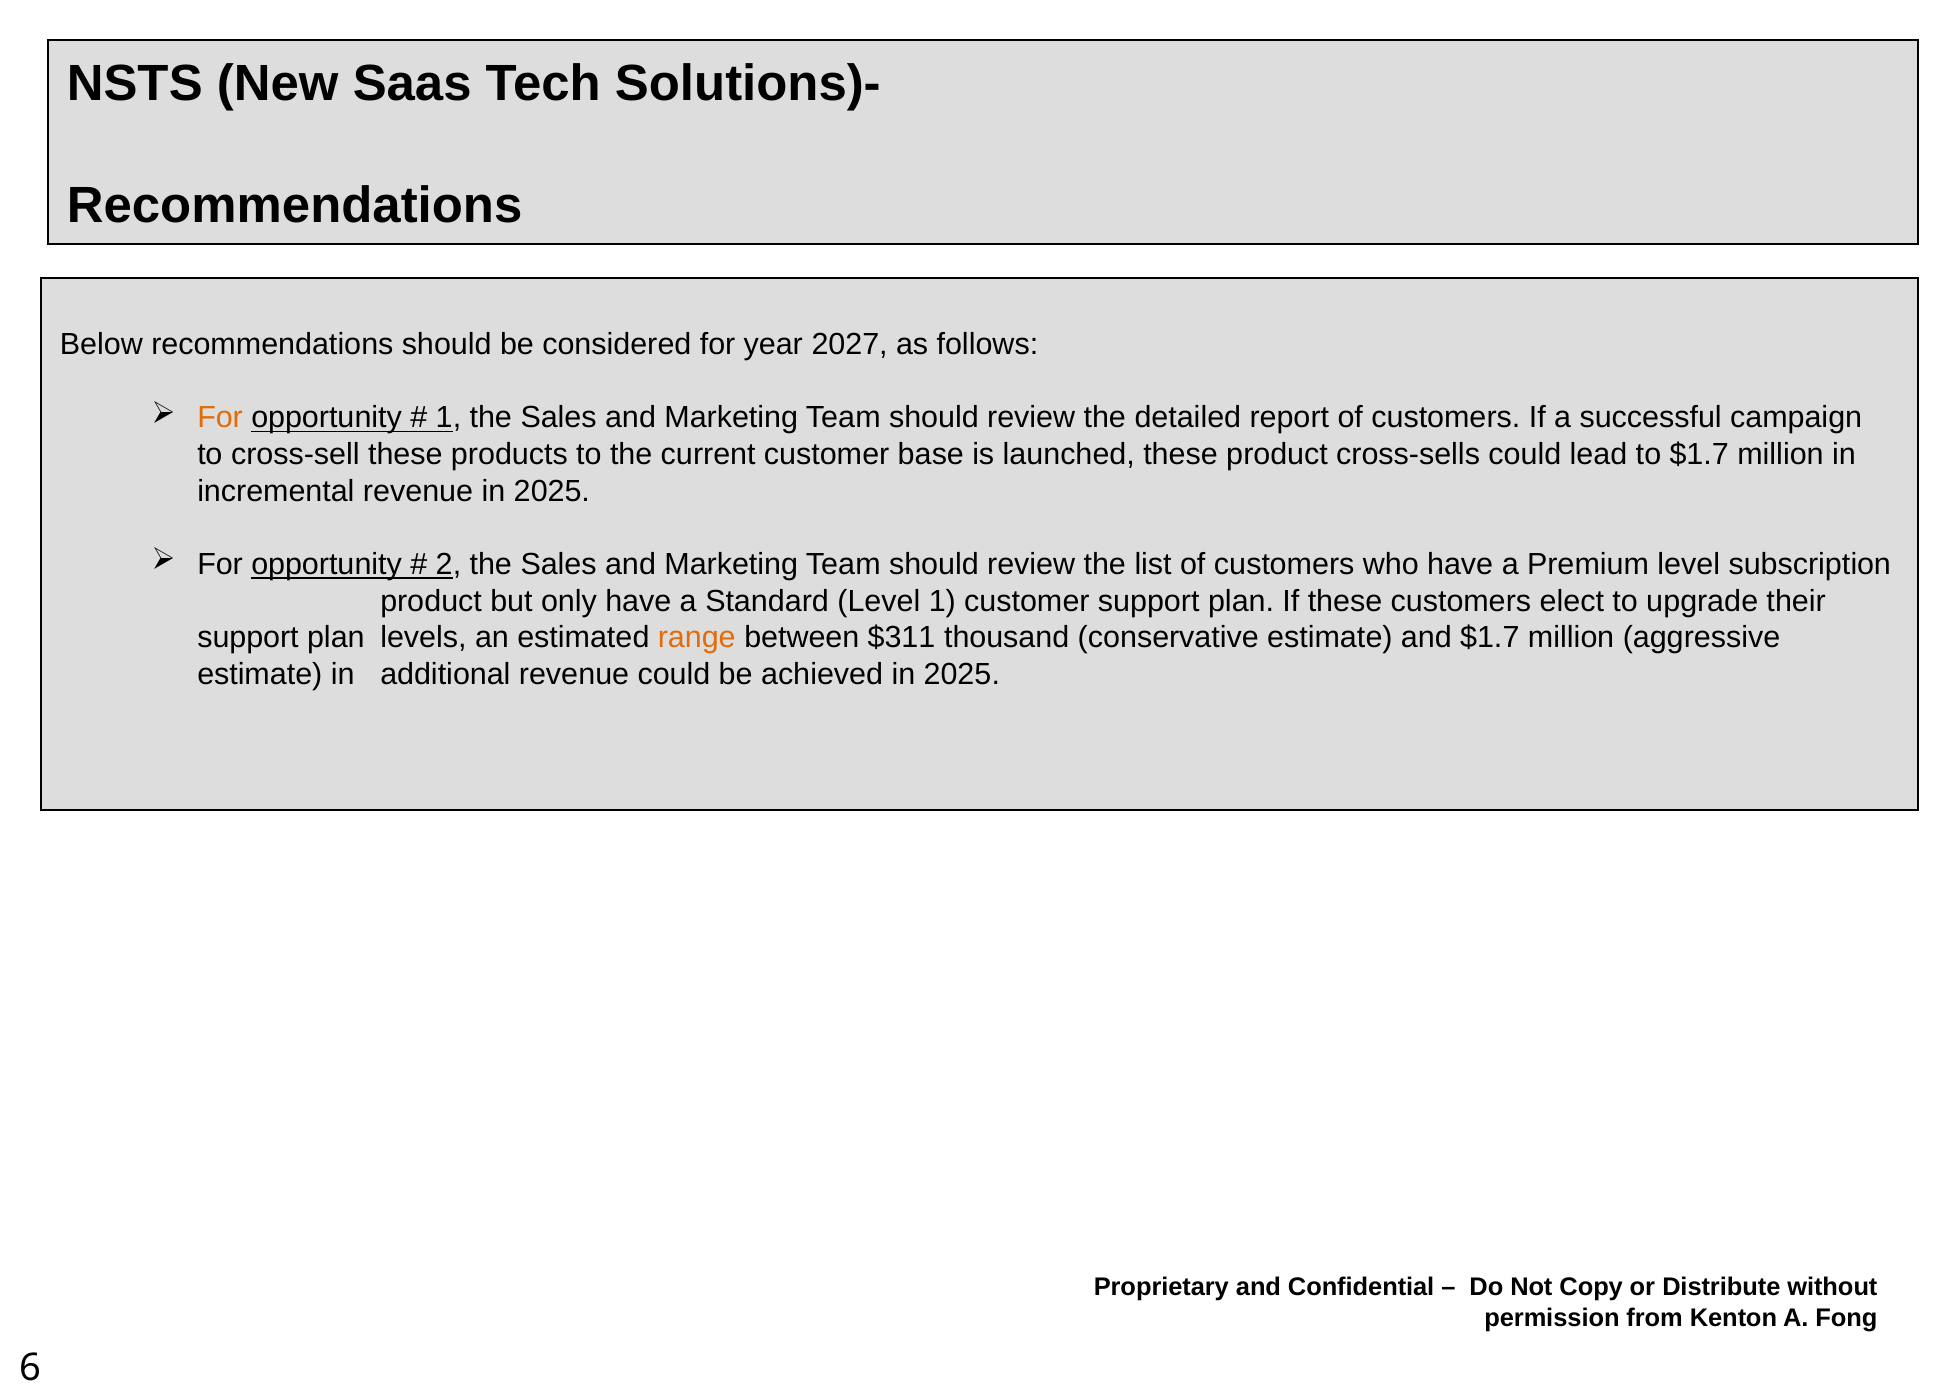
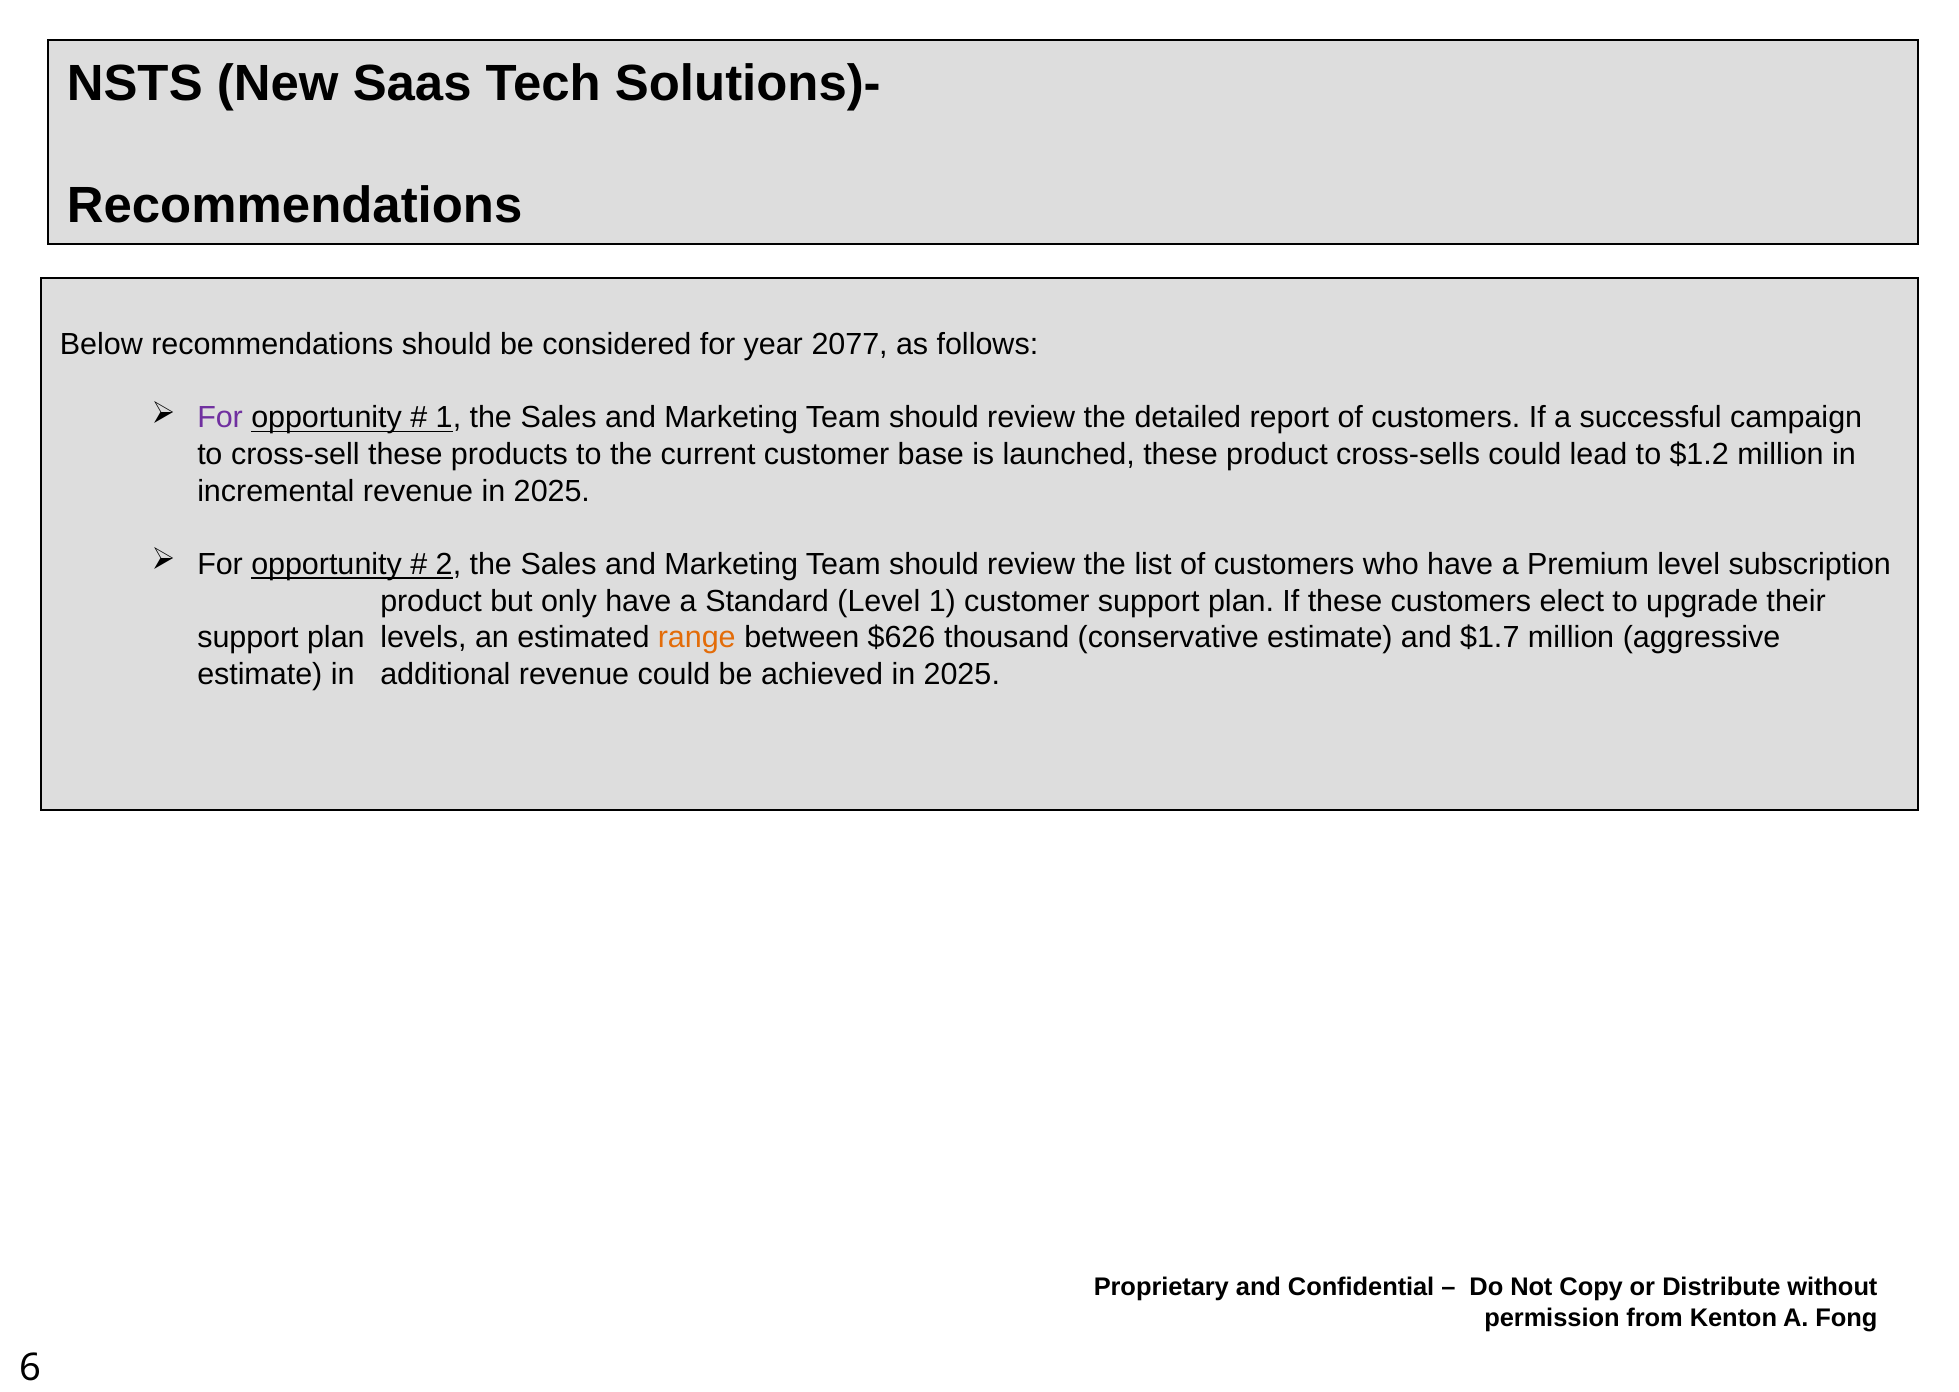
2027: 2027 -> 2077
For at (220, 418) colour: orange -> purple
to $1.7: $1.7 -> $1.2
$311: $311 -> $626
